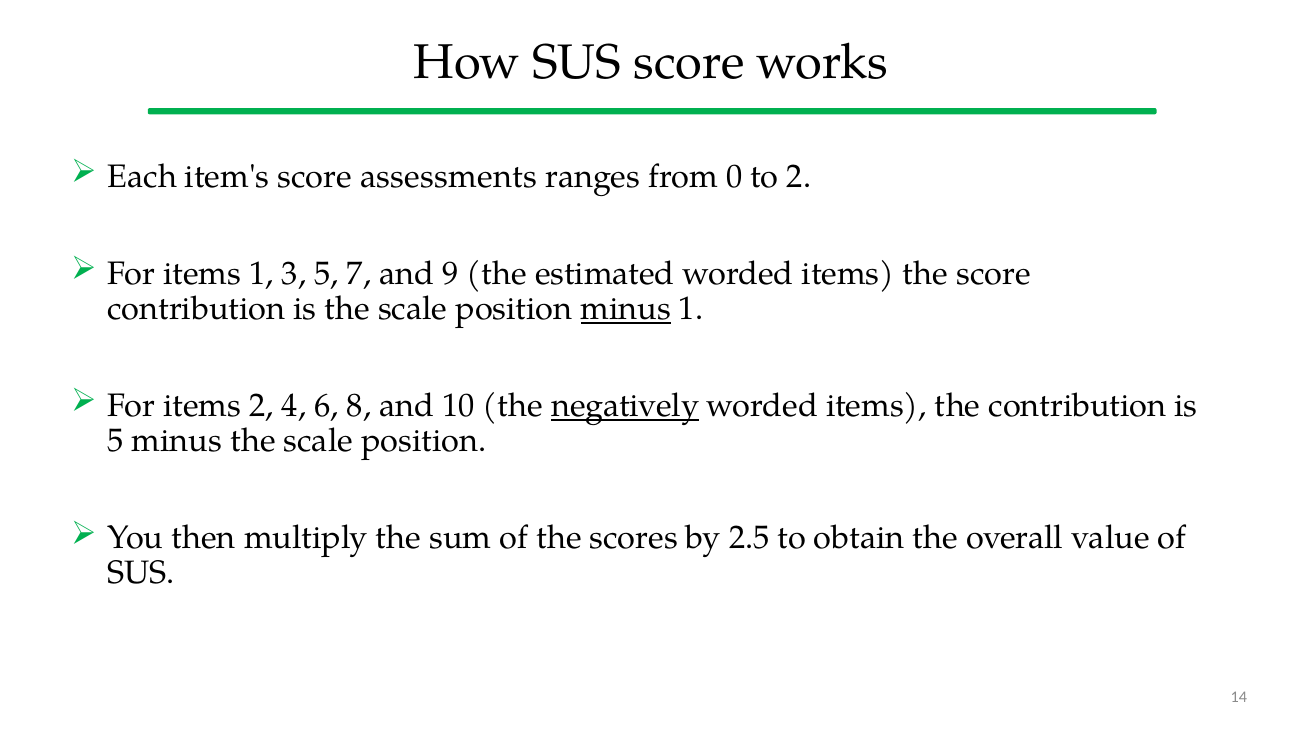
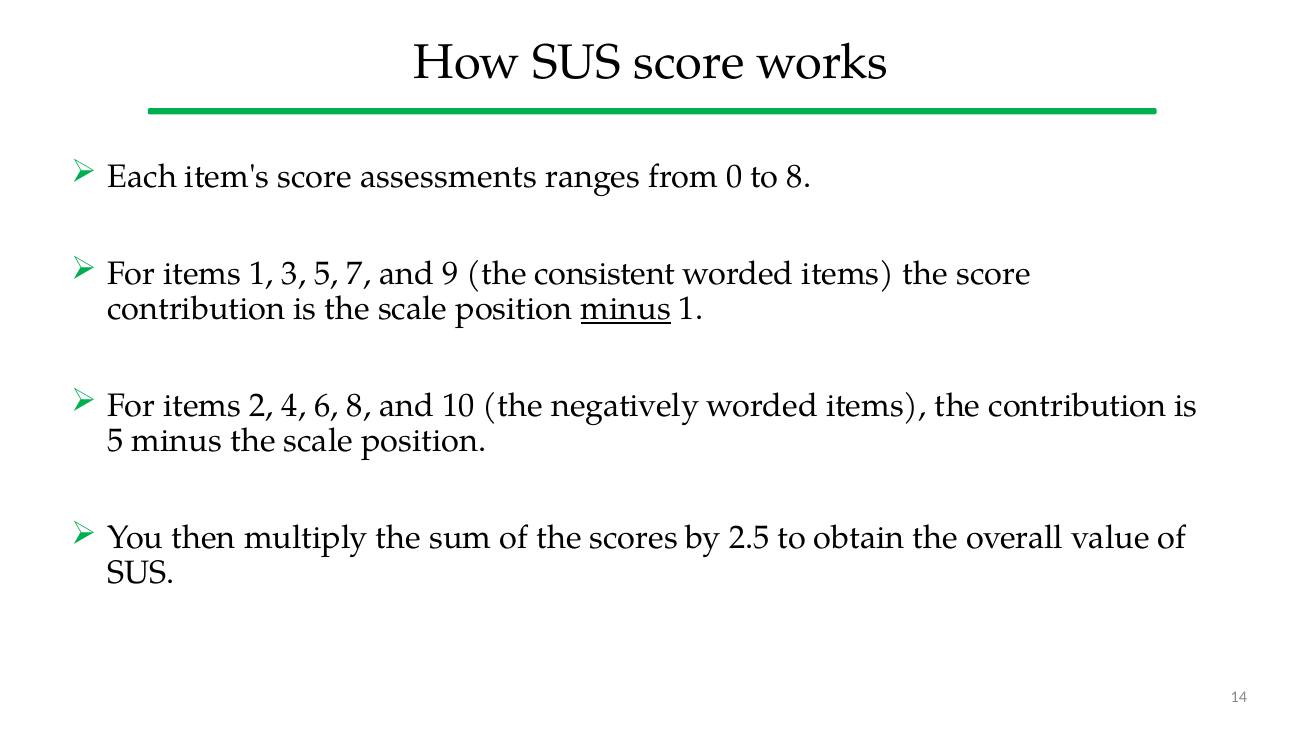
to 2: 2 -> 8
estimated: estimated -> consistent
negatively underline: present -> none
